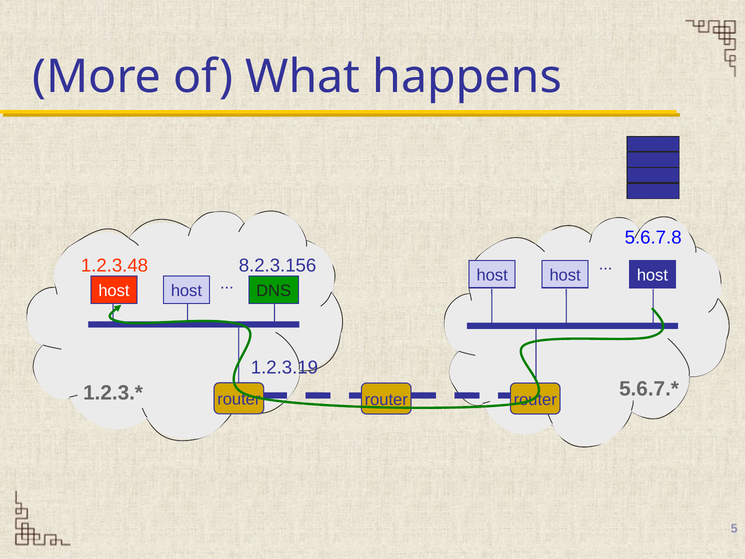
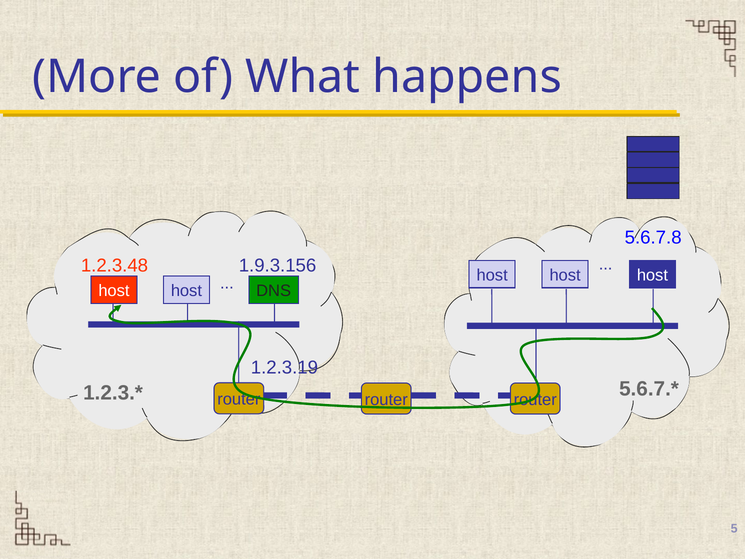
8.2.3.156: 8.2.3.156 -> 1.9.3.156
